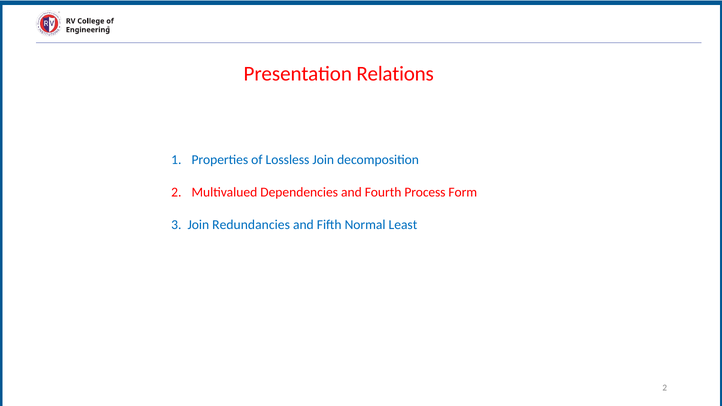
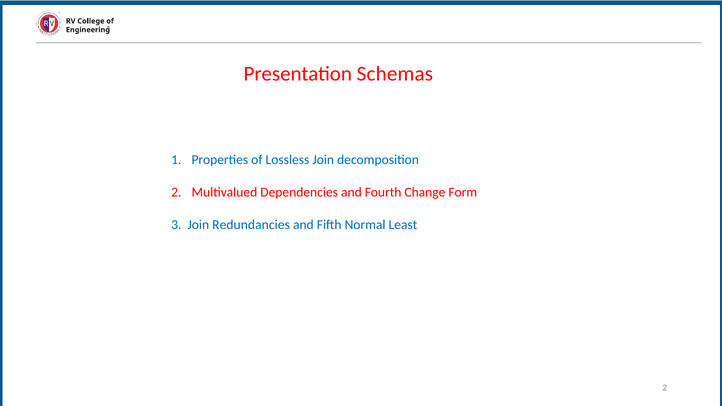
Relations: Relations -> Schemas
Process: Process -> Change
